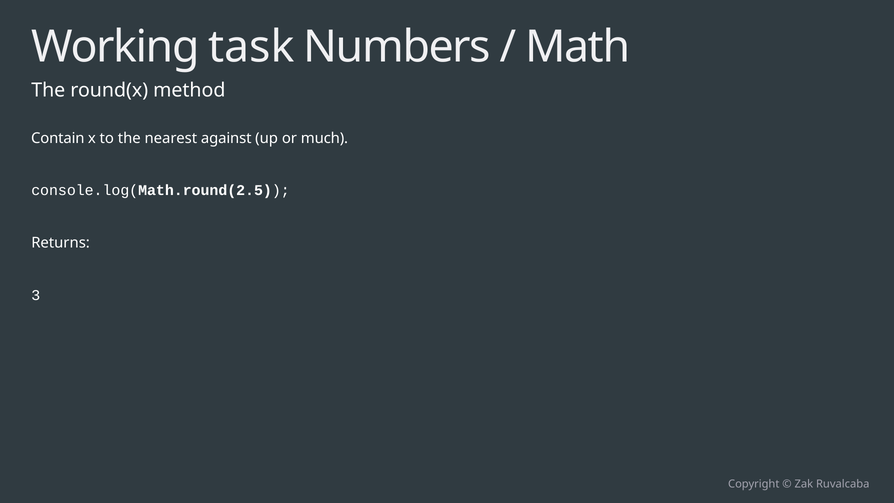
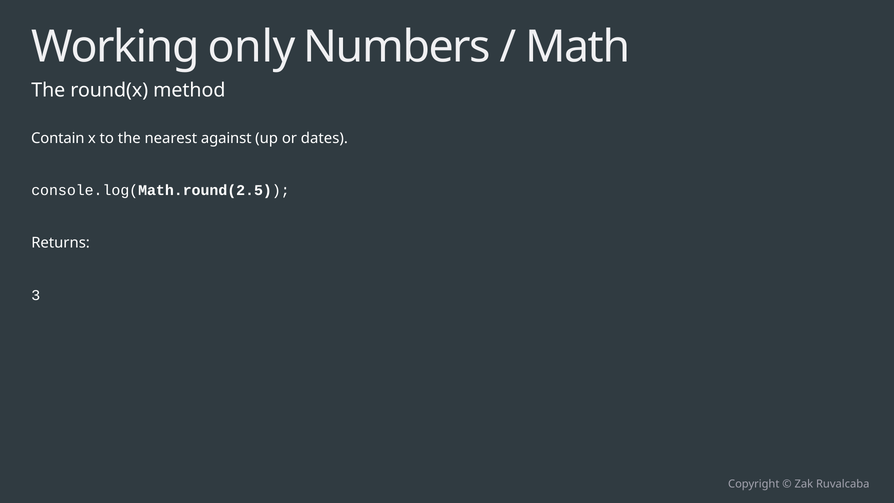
task: task -> only
much: much -> dates
